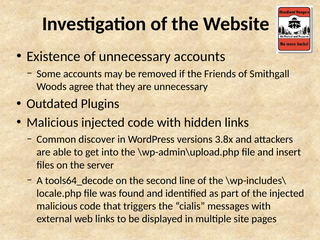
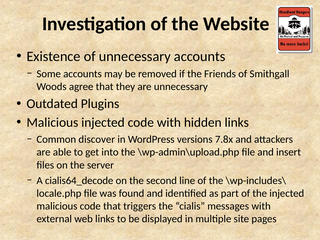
3.8x: 3.8x -> 7.8x
tools64_decode: tools64_decode -> cialis64_decode
